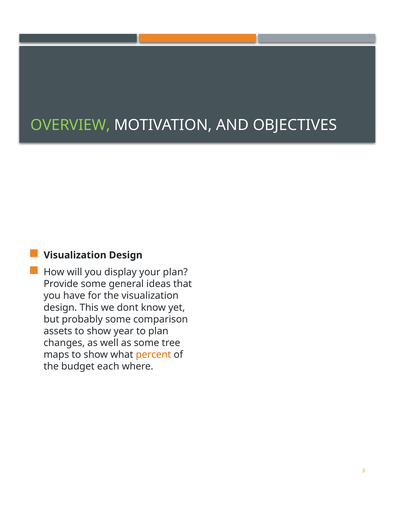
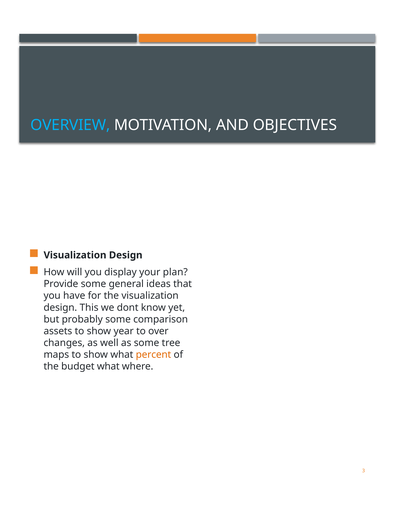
OVERVIEW colour: light green -> light blue
to plan: plan -> over
budget each: each -> what
